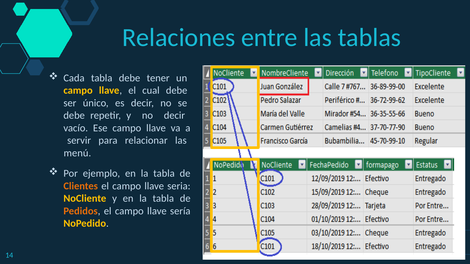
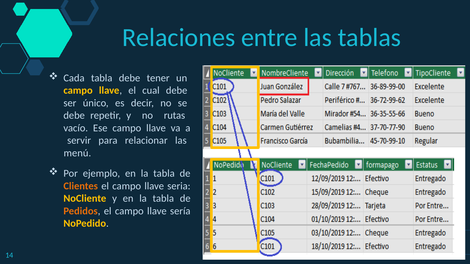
no decir: decir -> rutas
